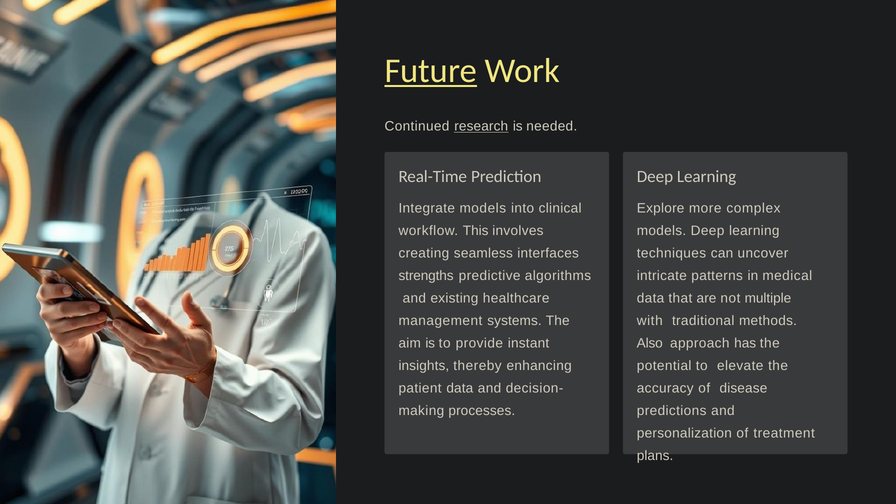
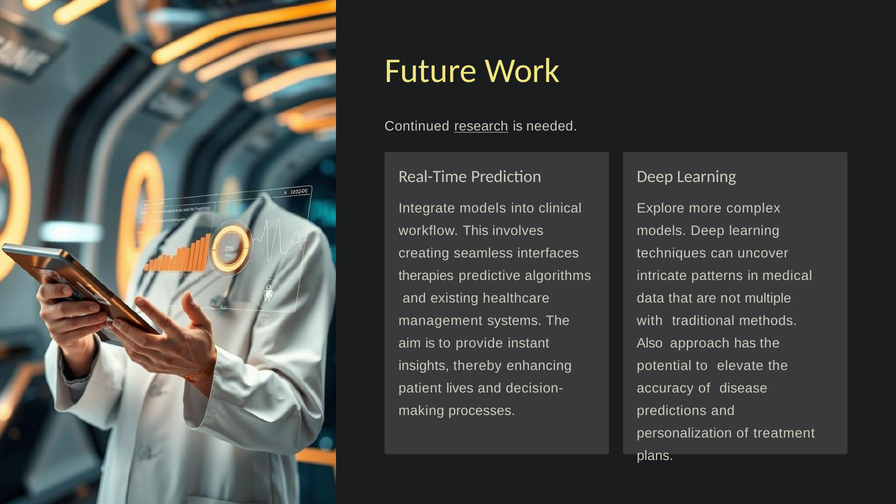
Future underline: present -> none
strengths: strengths -> therapies
patient data: data -> lives
